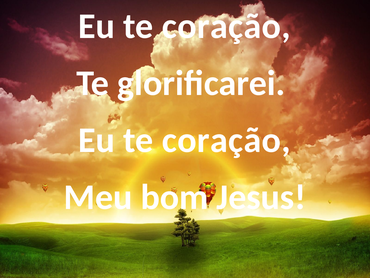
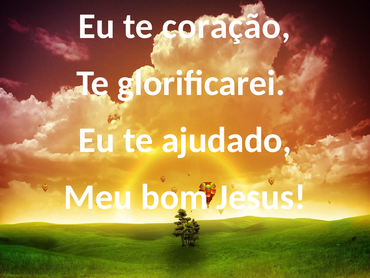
coração at (226, 140): coração -> ajudado
